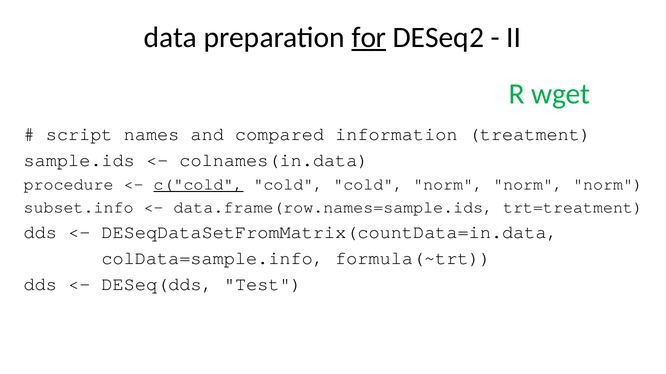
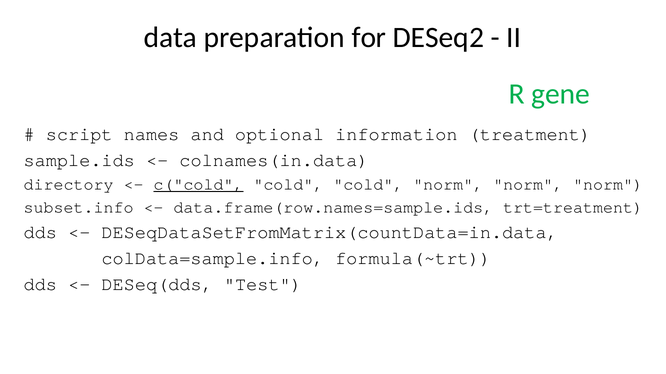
for underline: present -> none
wget: wget -> gene
compared: compared -> optional
procedure: procedure -> directory
